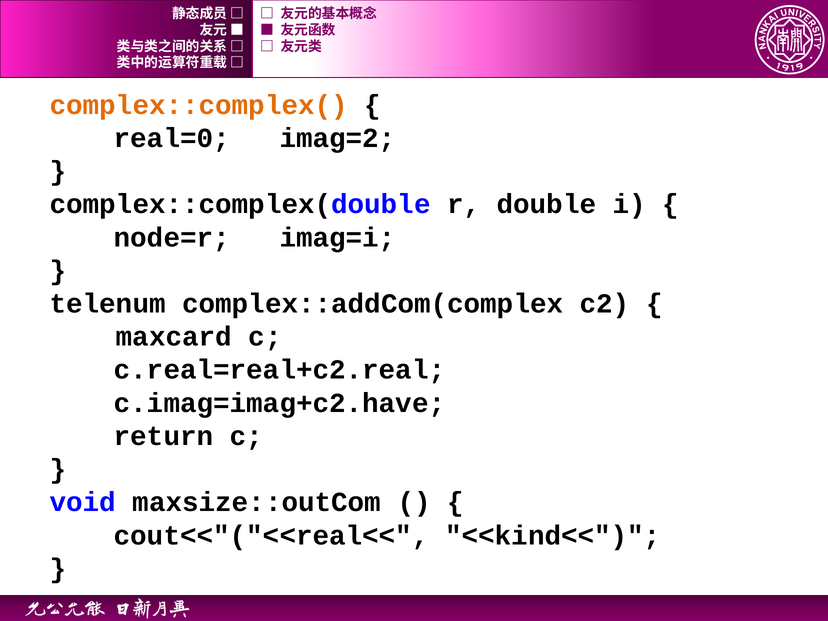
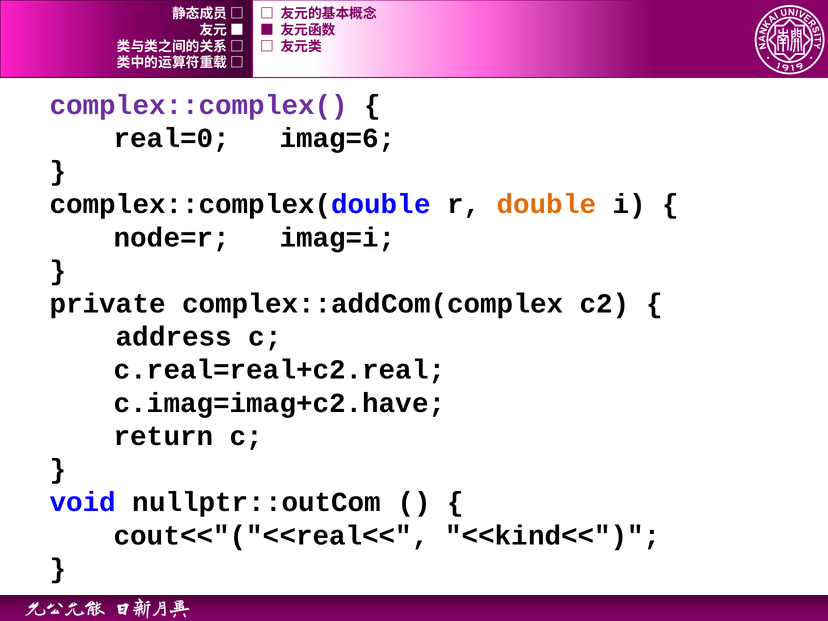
complex::complex( colour: orange -> purple
imag=2: imag=2 -> imag=6
double colour: black -> orange
telenum: telenum -> private
maxcard: maxcard -> address
maxsize::outCom: maxsize::outCom -> nullptr::outCom
